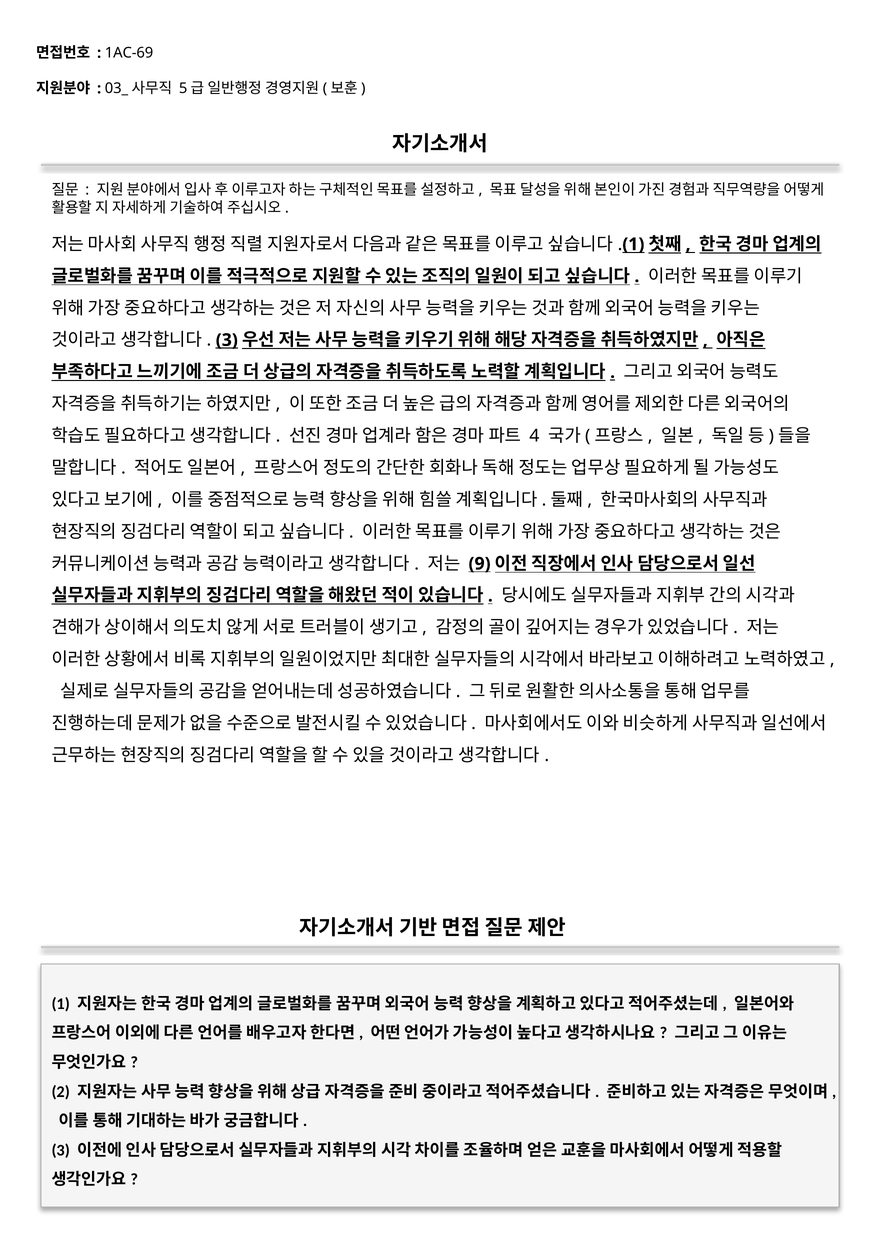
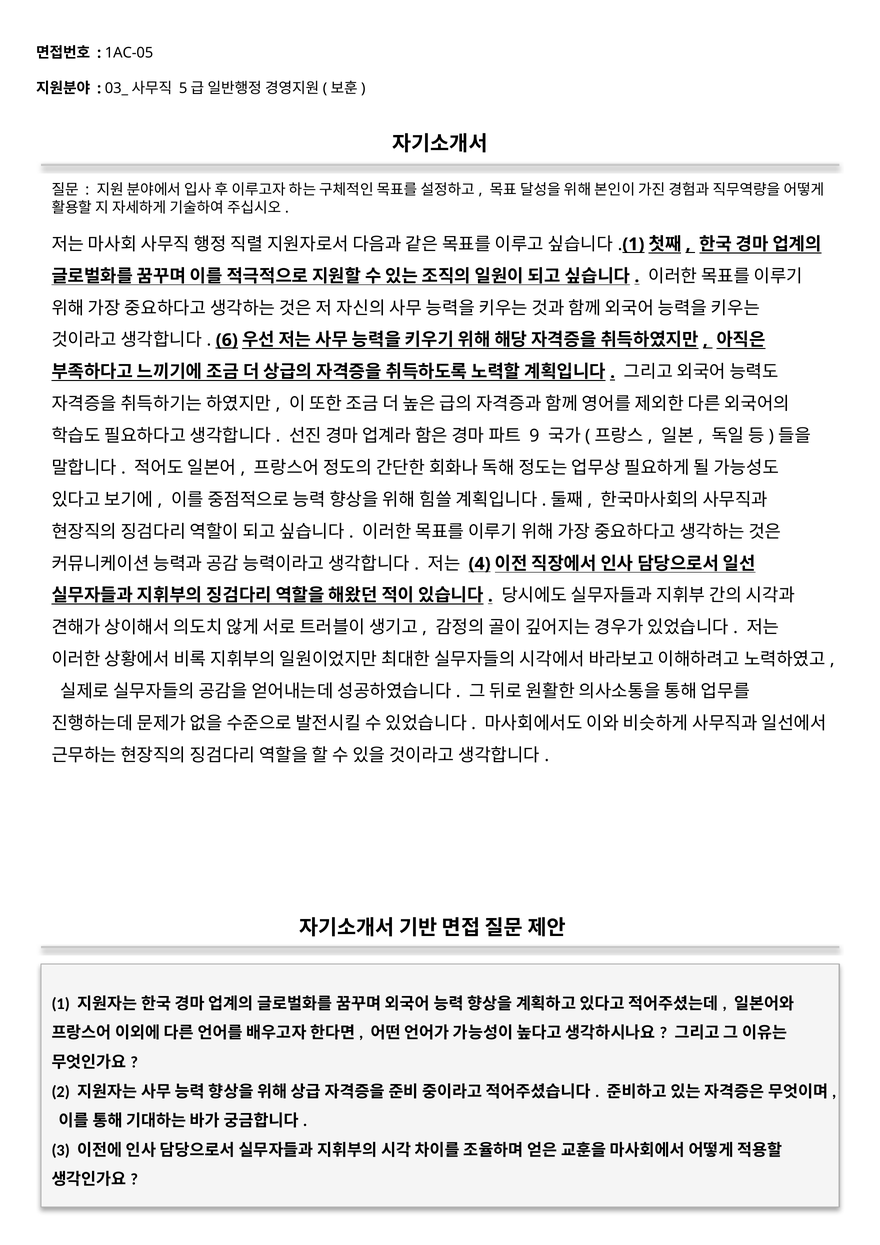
1AC-69: 1AC-69 -> 1AC-05
3 at (227, 340): 3 -> 6
4: 4 -> 9
9: 9 -> 4
